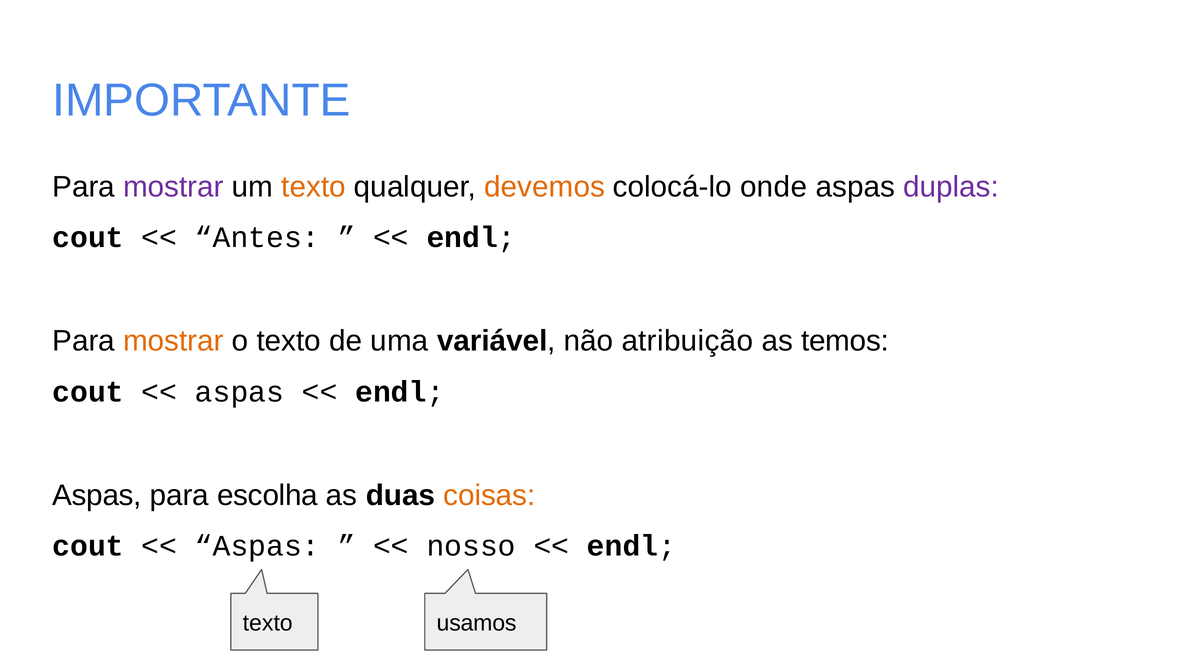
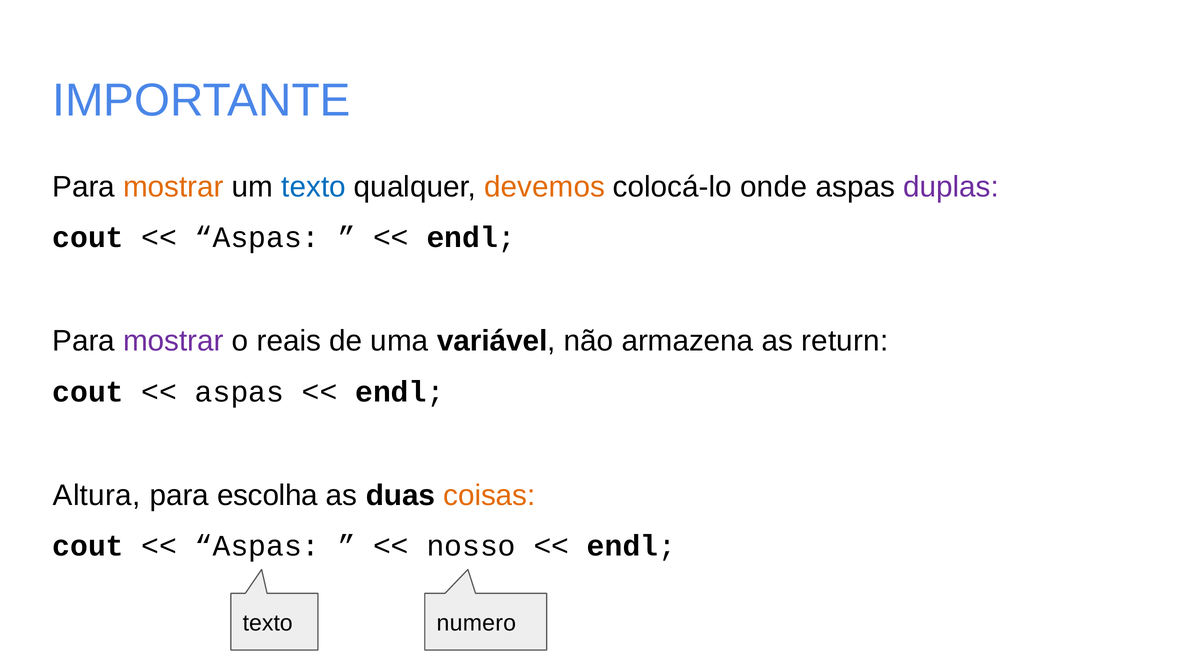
mostrar at (173, 187) colour: purple -> orange
texto at (314, 187) colour: orange -> blue
Antes at (257, 238): Antes -> Aspas
mostrar at (173, 341) colour: orange -> purple
o texto: texto -> reais
atribuição: atribuição -> armazena
temos: temos -> return
Aspas at (97, 495): Aspas -> Altura
usamos: usamos -> numero
